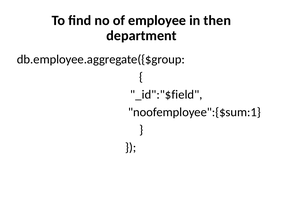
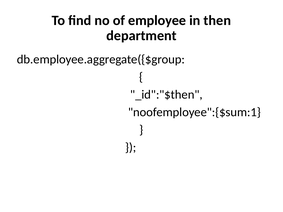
_id":"$field: _id":"$field -> _id":"$then
